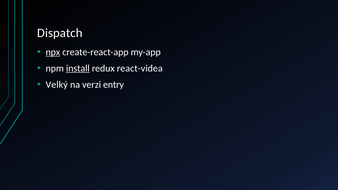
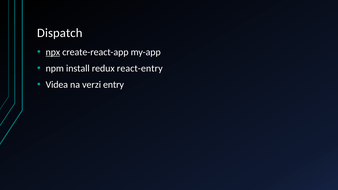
install underline: present -> none
react-videa: react-videa -> react-entry
Velký: Velký -> Videa
